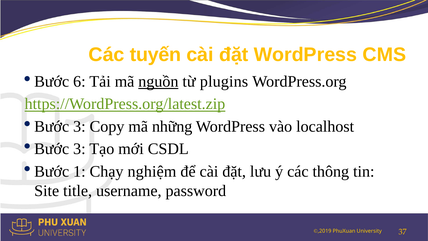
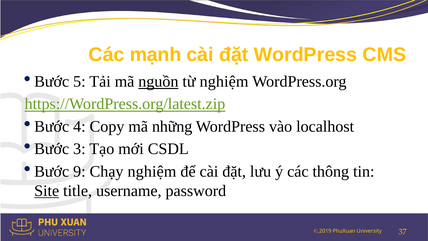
tuyến: tuyến -> mạnh
6: 6 -> 5
từ plugins: plugins -> nghiệm
3 at (79, 126): 3 -> 4
1: 1 -> 9
Site underline: none -> present
